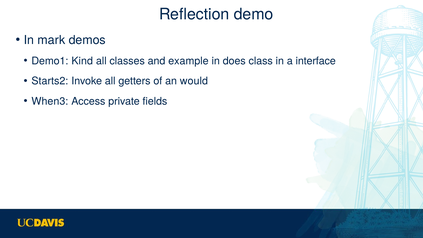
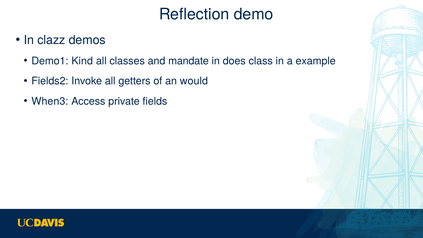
mark: mark -> clazz
example: example -> mandate
interface: interface -> example
Starts2: Starts2 -> Fields2
